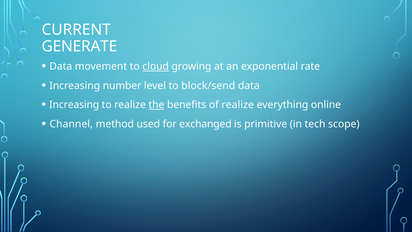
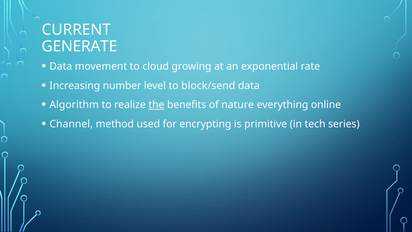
cloud underline: present -> none
Increasing at (74, 105): Increasing -> Algorithm
of realize: realize -> nature
exchanged: exchanged -> encrypting
scope: scope -> series
